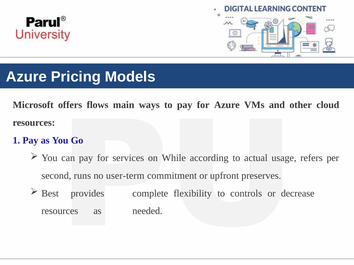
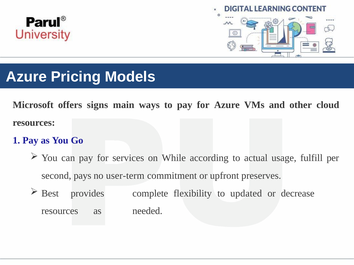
flows: flows -> signs
refers: refers -> fulfill
runs: runs -> pays
controls: controls -> updated
